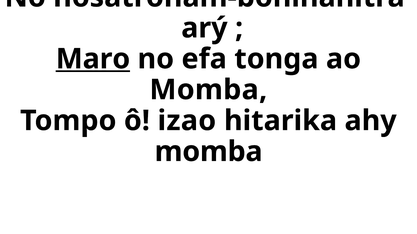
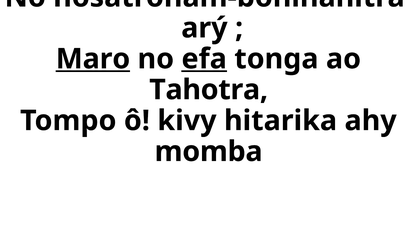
efa underline: none -> present
Momba at (208, 90): Momba -> Tahotra
izao: izao -> kivy
